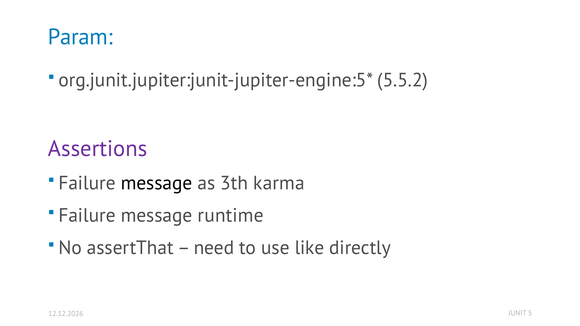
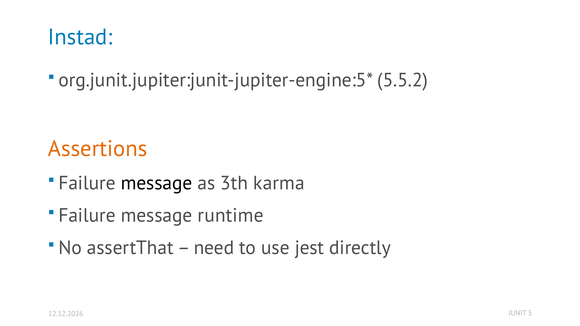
Param: Param -> Instad
Assertions colour: purple -> orange
like: like -> jest
